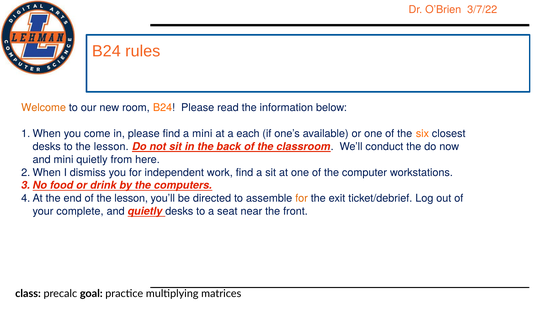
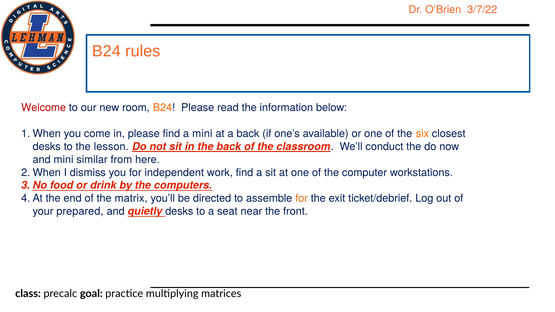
Welcome colour: orange -> red
a each: each -> back
mini quietly: quietly -> similar
of the lesson: lesson -> matrix
complete: complete -> prepared
